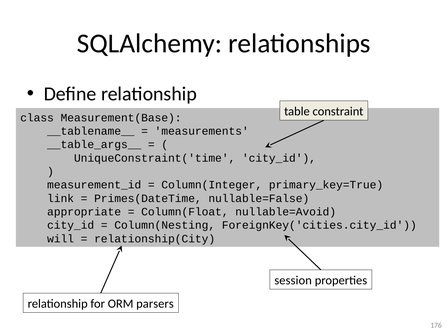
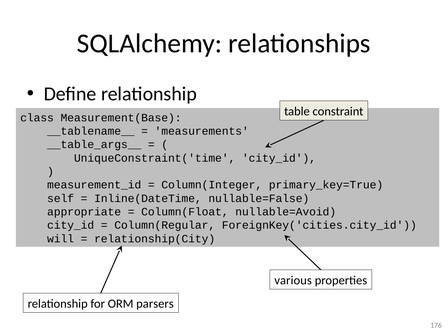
link: link -> self
Primes(DateTime: Primes(DateTime -> Inline(DateTime
Column(Nesting: Column(Nesting -> Column(Regular
session: session -> various
